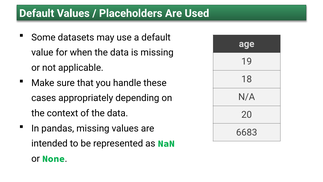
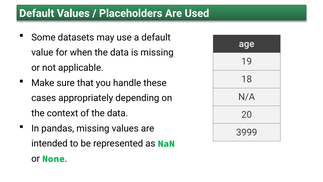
6683: 6683 -> 3999
